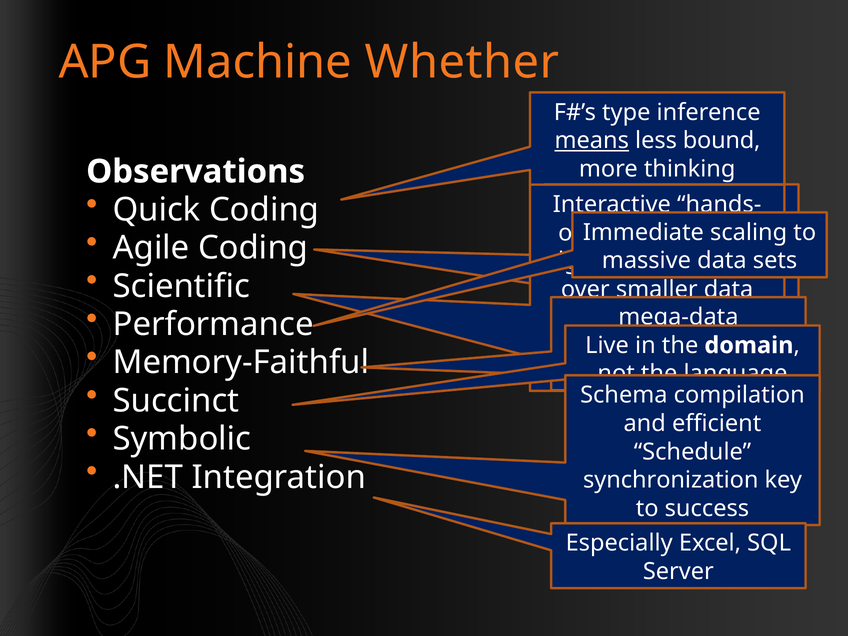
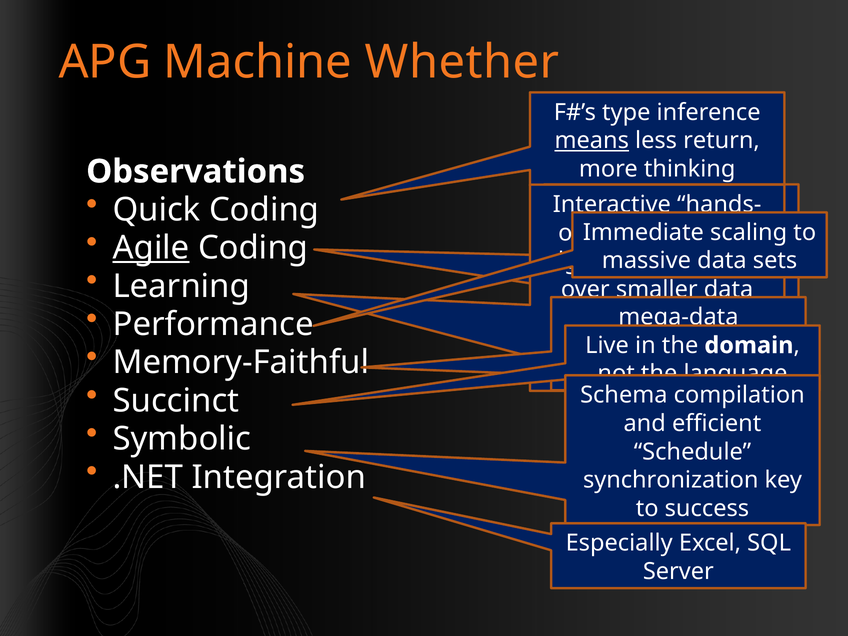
bound: bound -> return
Agile underline: none -> present
Scientific: Scientific -> Learning
